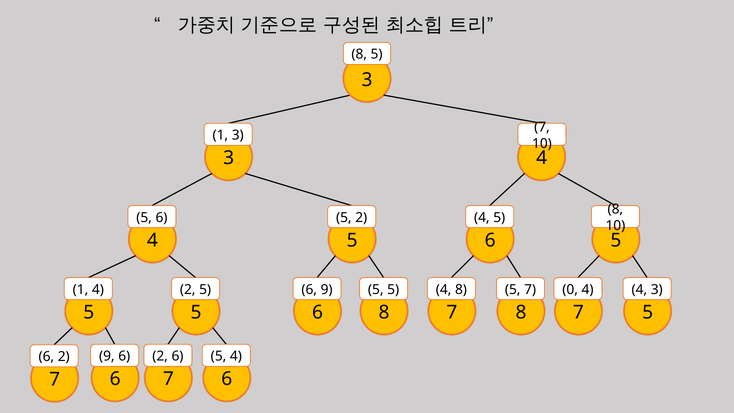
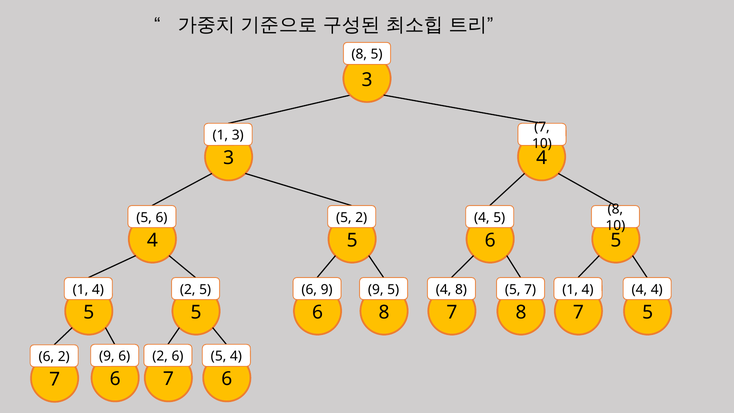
5 at (376, 289): 5 -> 9
0 at (570, 289): 0 -> 1
4 3: 3 -> 4
